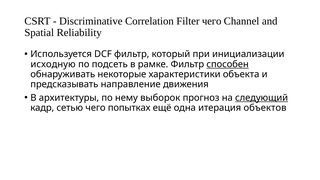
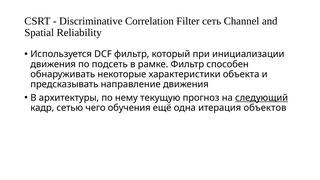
Filter чего: чего -> сеть
исходную at (53, 64): исходную -> движения
способен underline: present -> none
выборок: выборок -> текущую
попытках: попытках -> обучения
